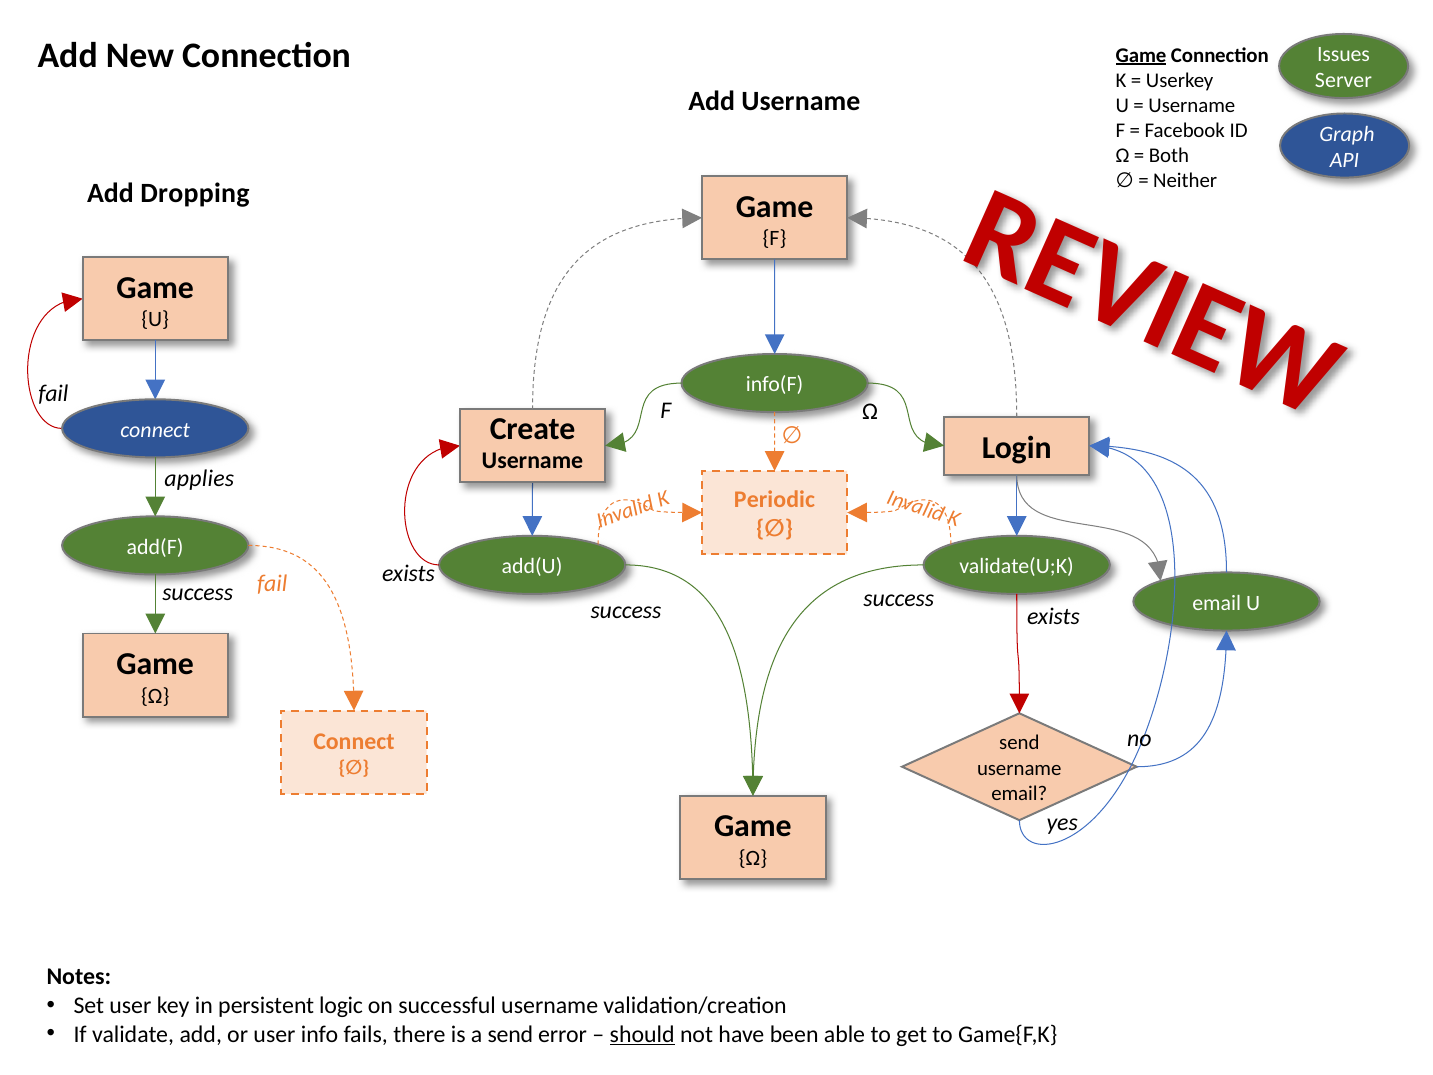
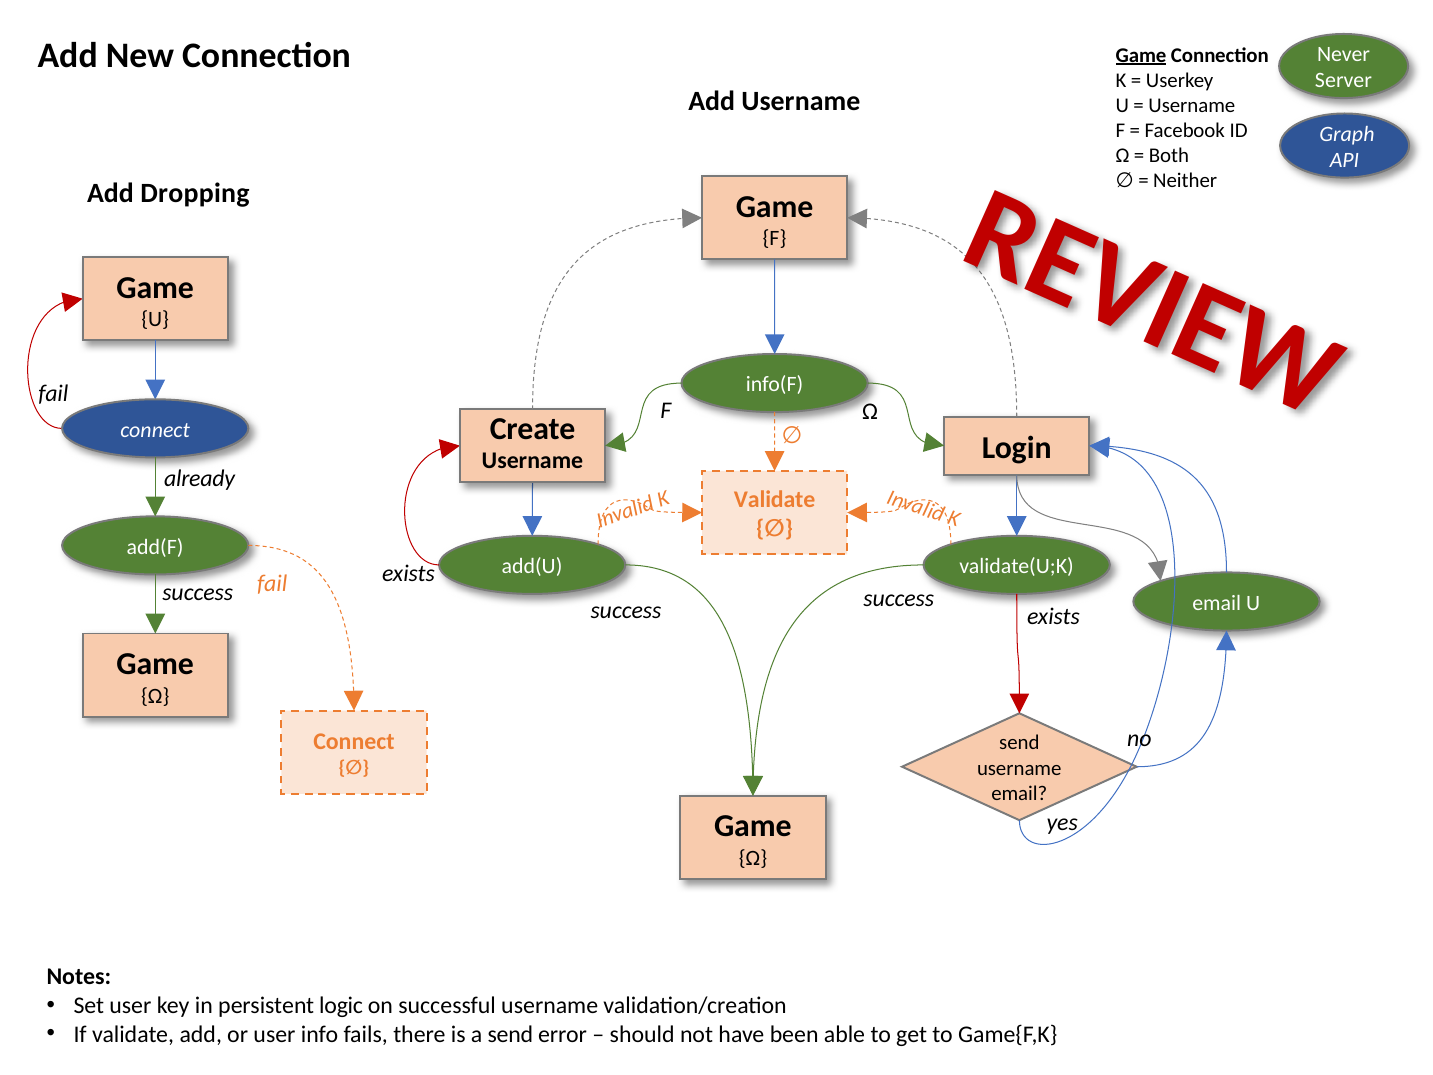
Issues: Issues -> Never
applies: applies -> already
Periodic at (775, 500): Periodic -> Validate
should underline: present -> none
